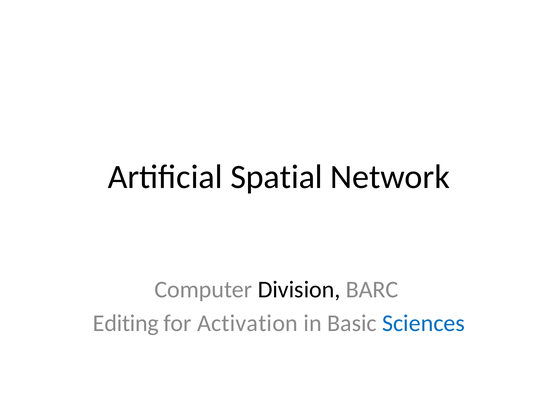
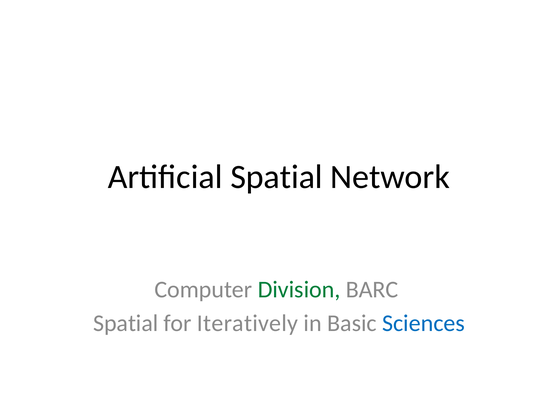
Division colour: black -> green
Editing at (126, 324): Editing -> Spatial
Activation: Activation -> Iteratively
